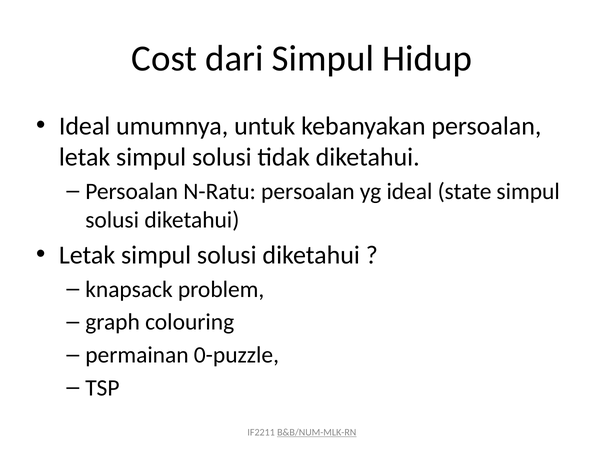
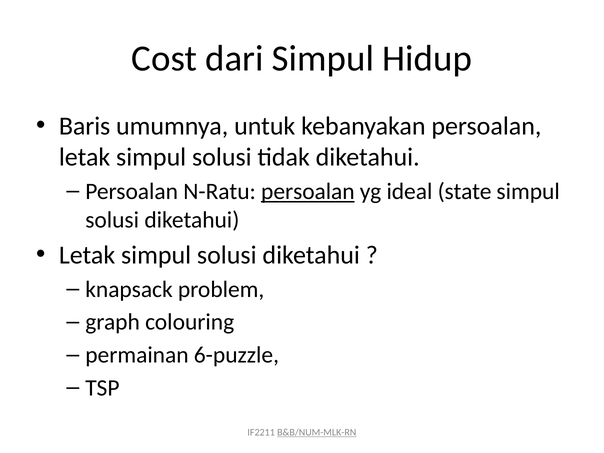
Ideal at (85, 126): Ideal -> Baris
persoalan at (308, 192) underline: none -> present
0-puzzle: 0-puzzle -> 6-puzzle
